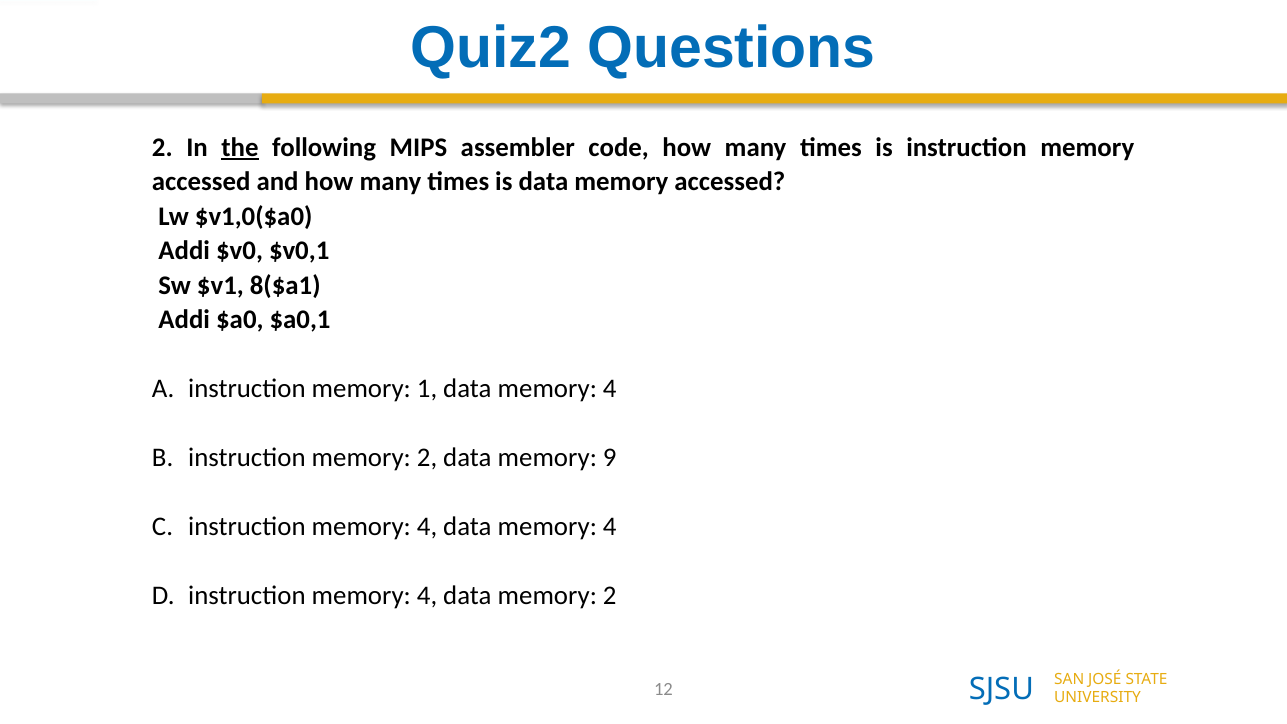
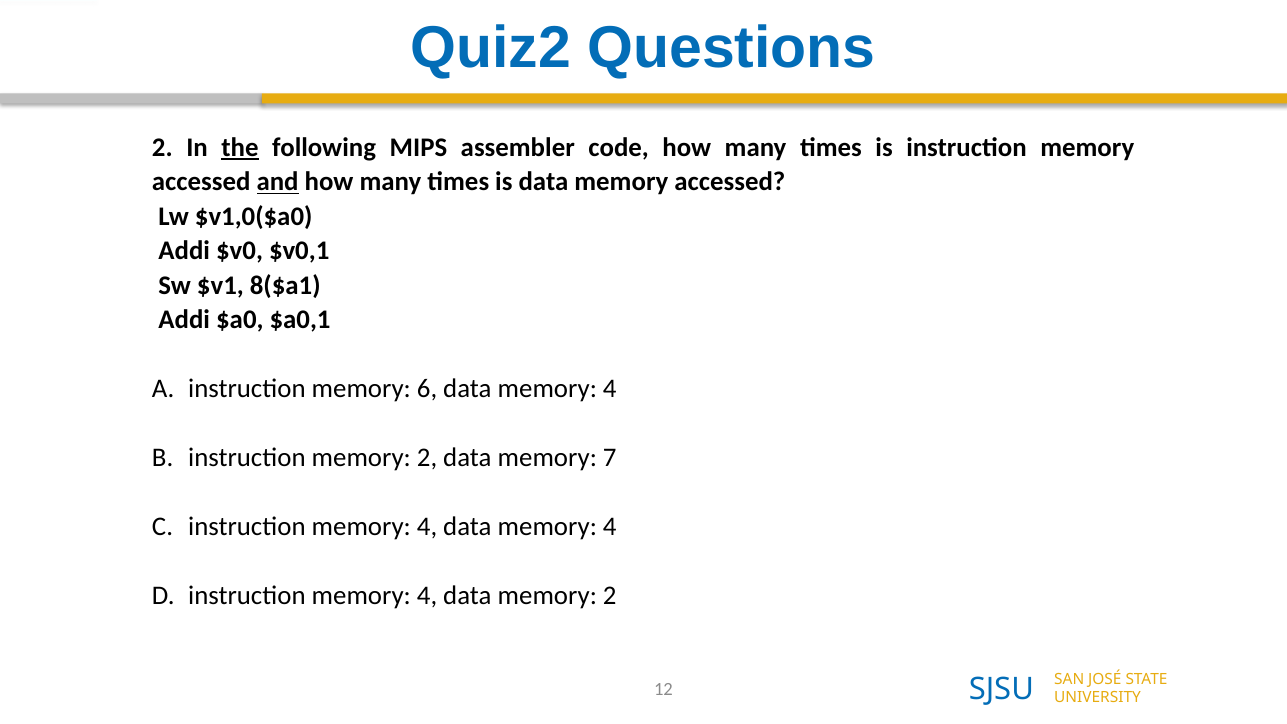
and underline: none -> present
1: 1 -> 6
9: 9 -> 7
